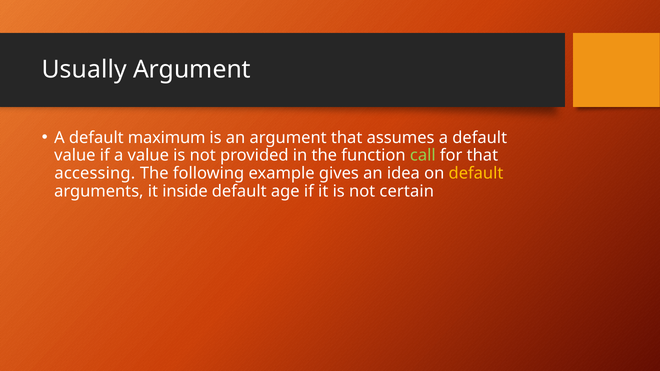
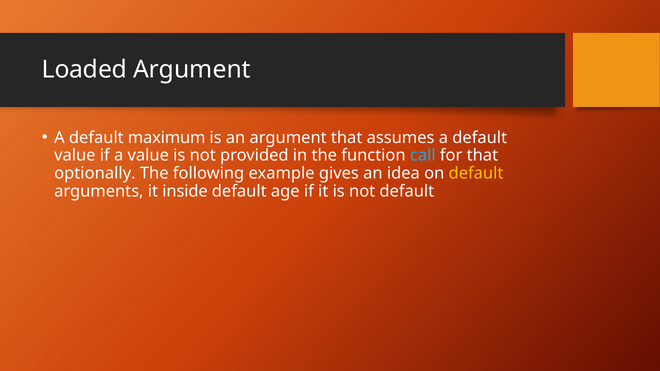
Usually: Usually -> Loaded
call colour: light green -> light blue
accessing: accessing -> optionally
not certain: certain -> default
